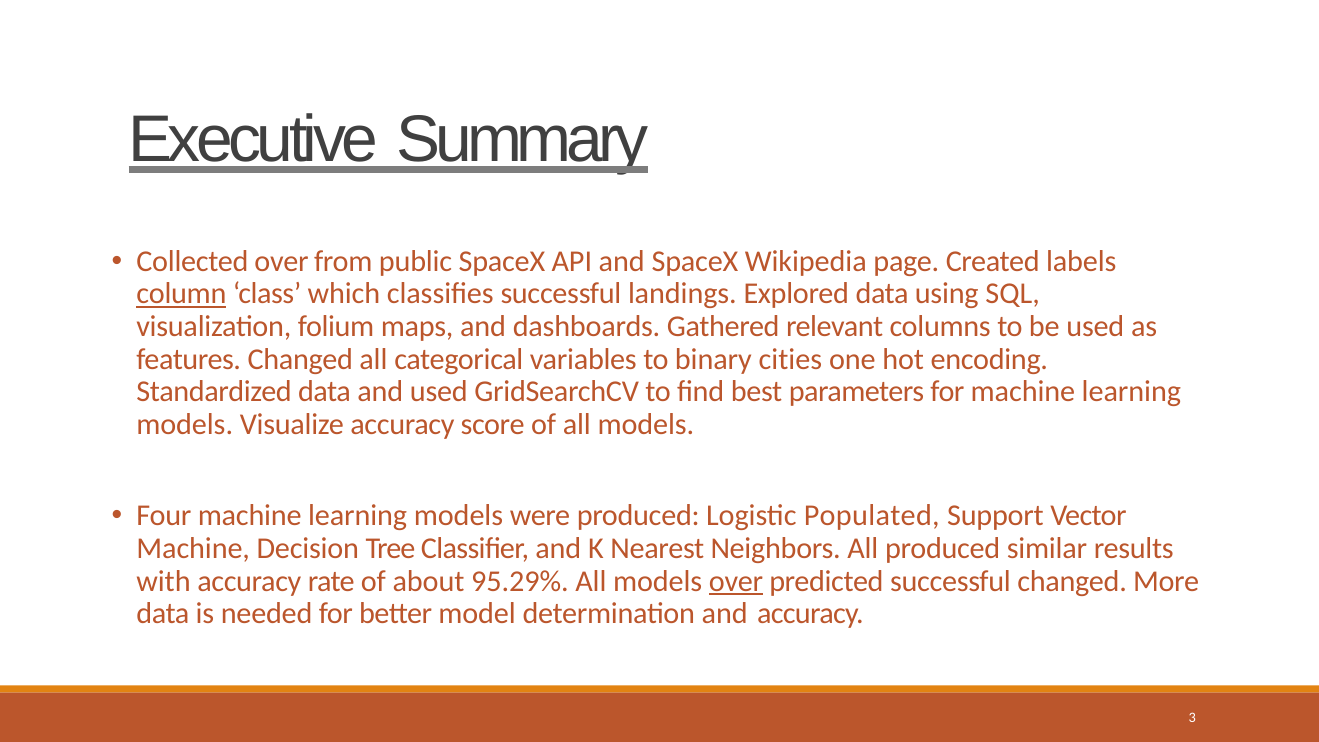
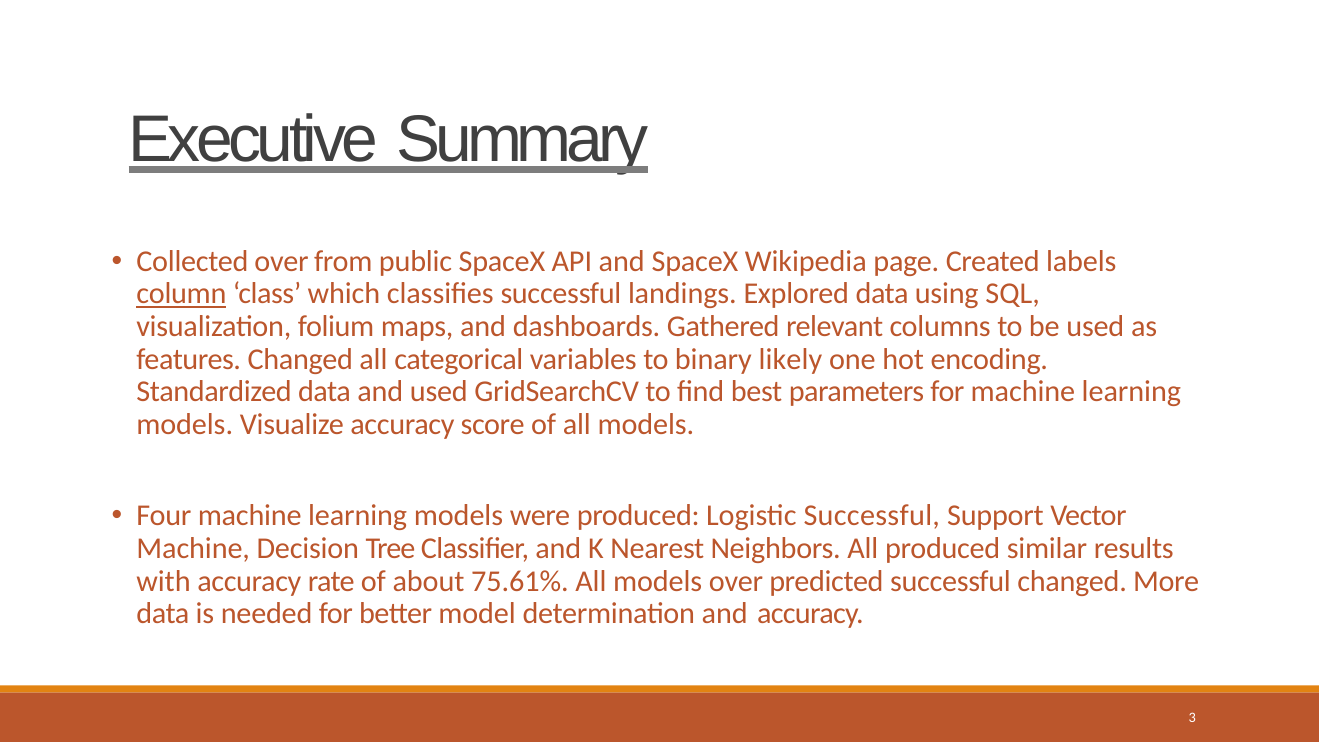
cities: cities -> likely
Logistic Populated: Populated -> Successful
95.29%: 95.29% -> 75.61%
over at (736, 581) underline: present -> none
